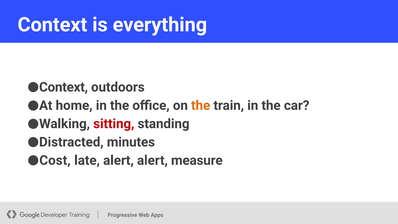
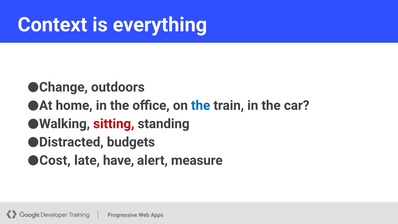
Context at (64, 87): Context -> Change
the at (201, 105) colour: orange -> blue
minutes: minutes -> budgets
late alert: alert -> have
